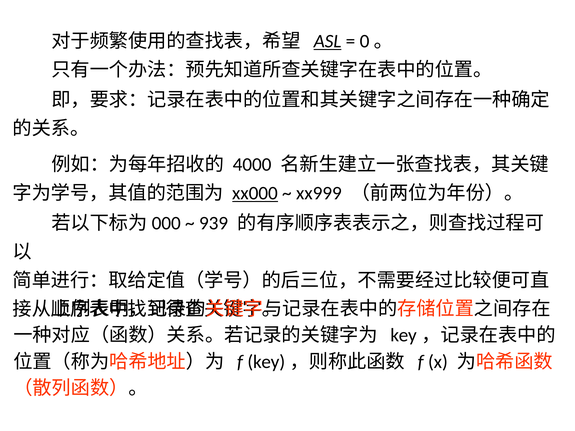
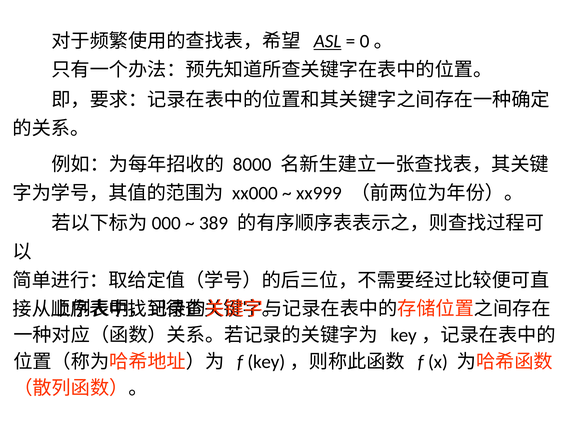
4000: 4000 -> 8000
xx000 underline: present -> none
939: 939 -> 389
